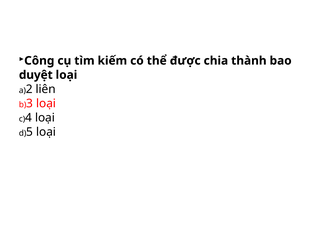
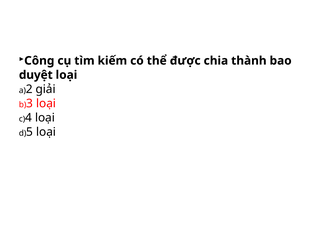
liên: liên -> giải
